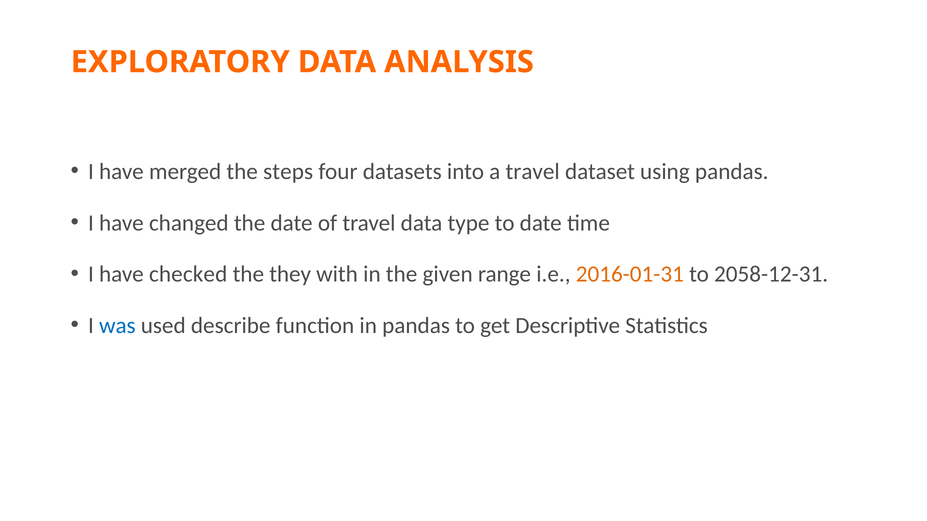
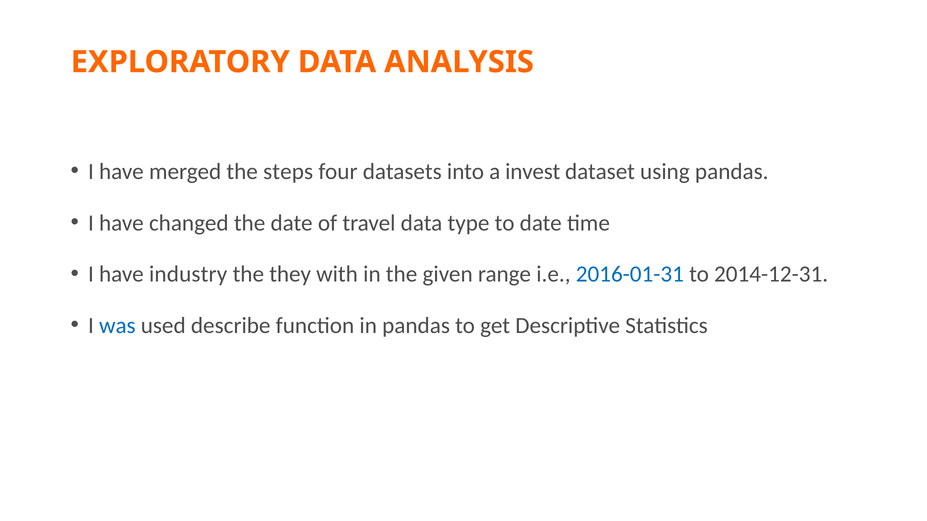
a travel: travel -> invest
checked: checked -> industry
2016-01-31 colour: orange -> blue
2058-12-31: 2058-12-31 -> 2014-12-31
